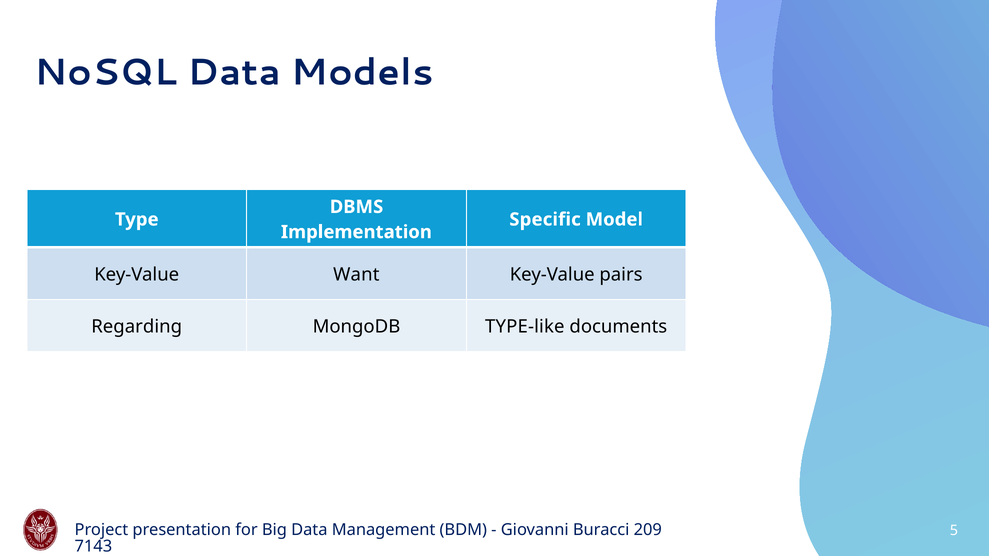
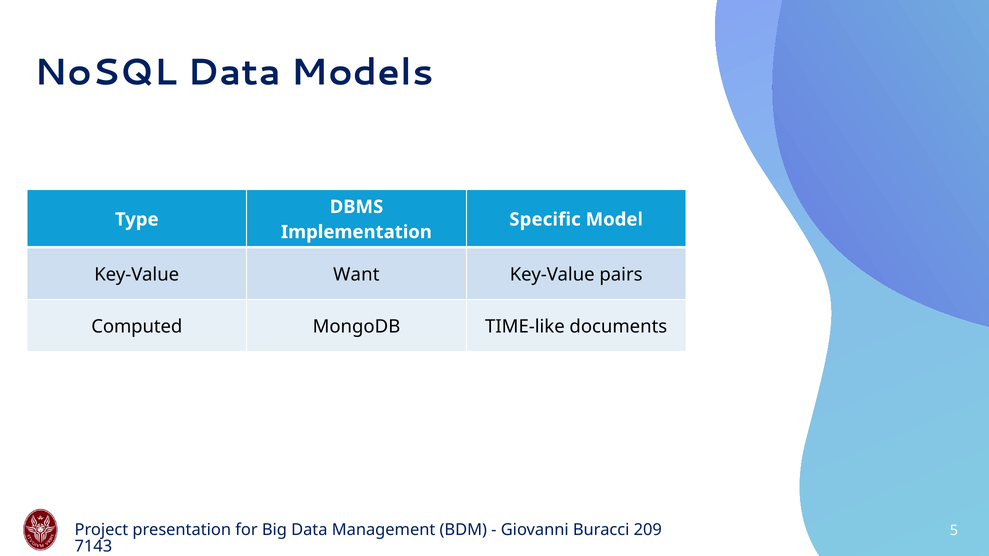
Regarding: Regarding -> Computed
TYPE-like: TYPE-like -> TIME-like
